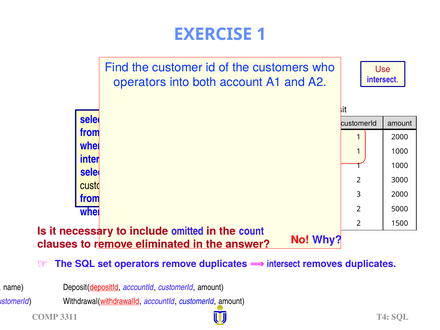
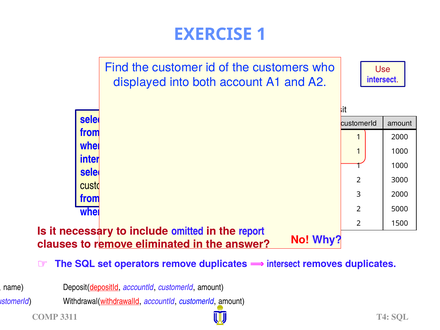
operators at (140, 82): operators -> displayed
count: count -> report
